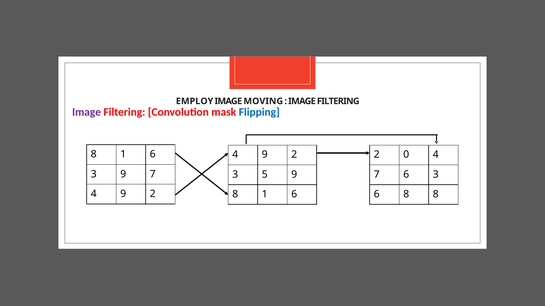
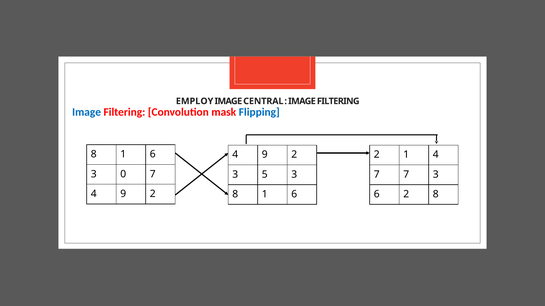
MOVING: MOVING -> CENTRAL
Image at (87, 112) colour: purple -> blue
2 0: 0 -> 1
3 9: 9 -> 0
5 9: 9 -> 3
7 6: 6 -> 7
8 at (406, 194): 8 -> 2
